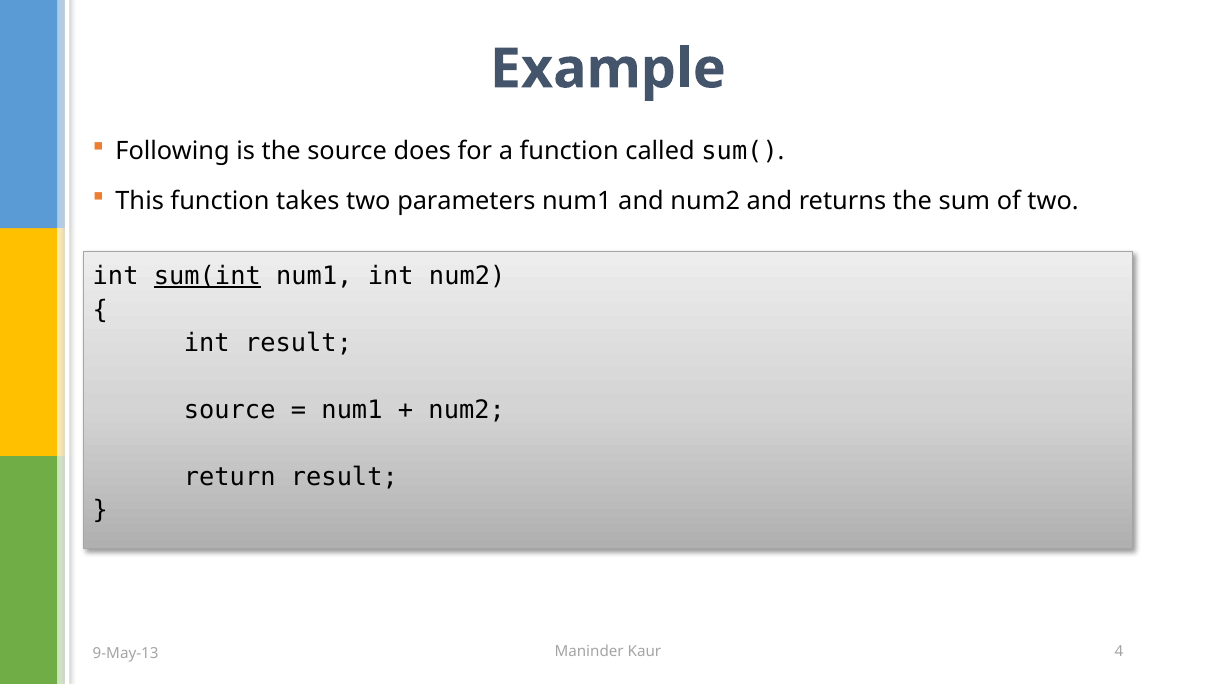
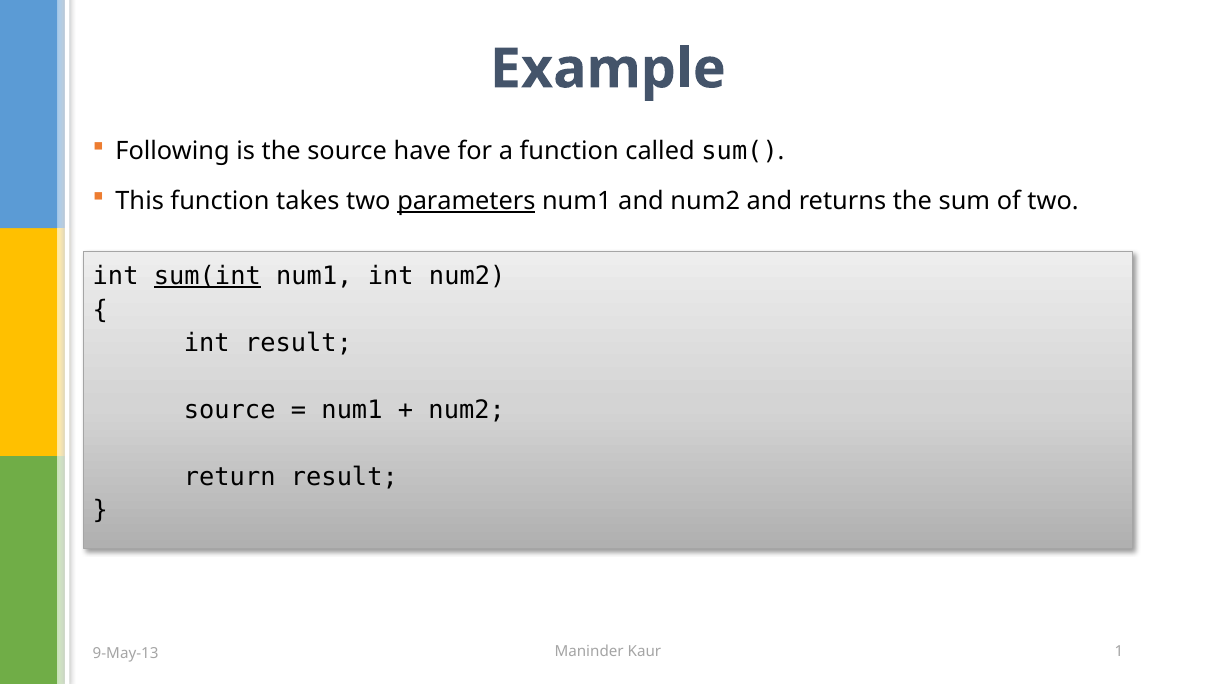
does: does -> have
parameters underline: none -> present
4: 4 -> 1
